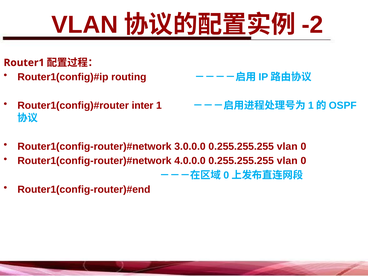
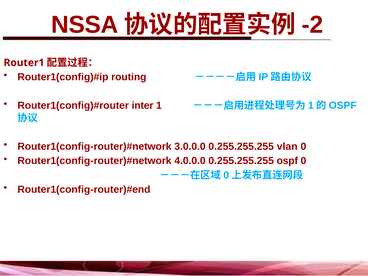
VLAN at (85, 25): VLAN -> NSSA
4.0.0.0 0.255.255.255 vlan: vlan -> ospf
